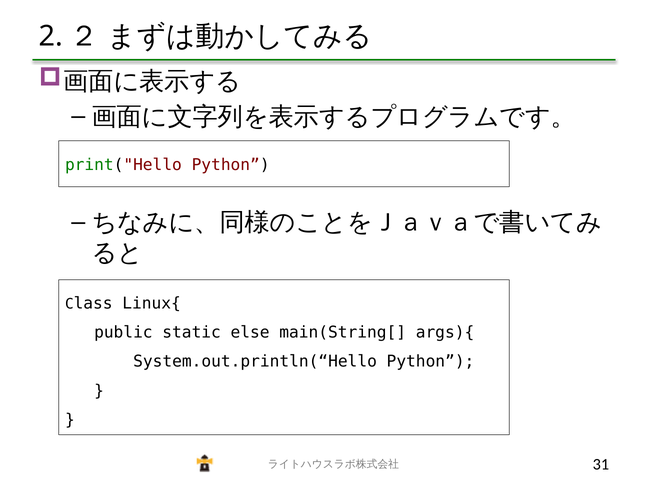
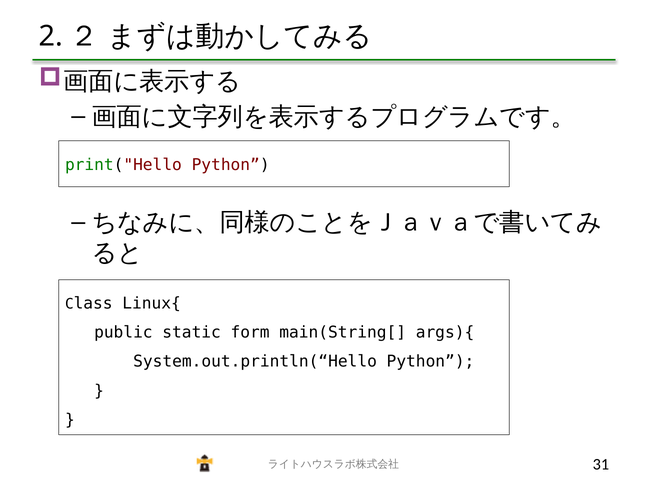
else: else -> form
